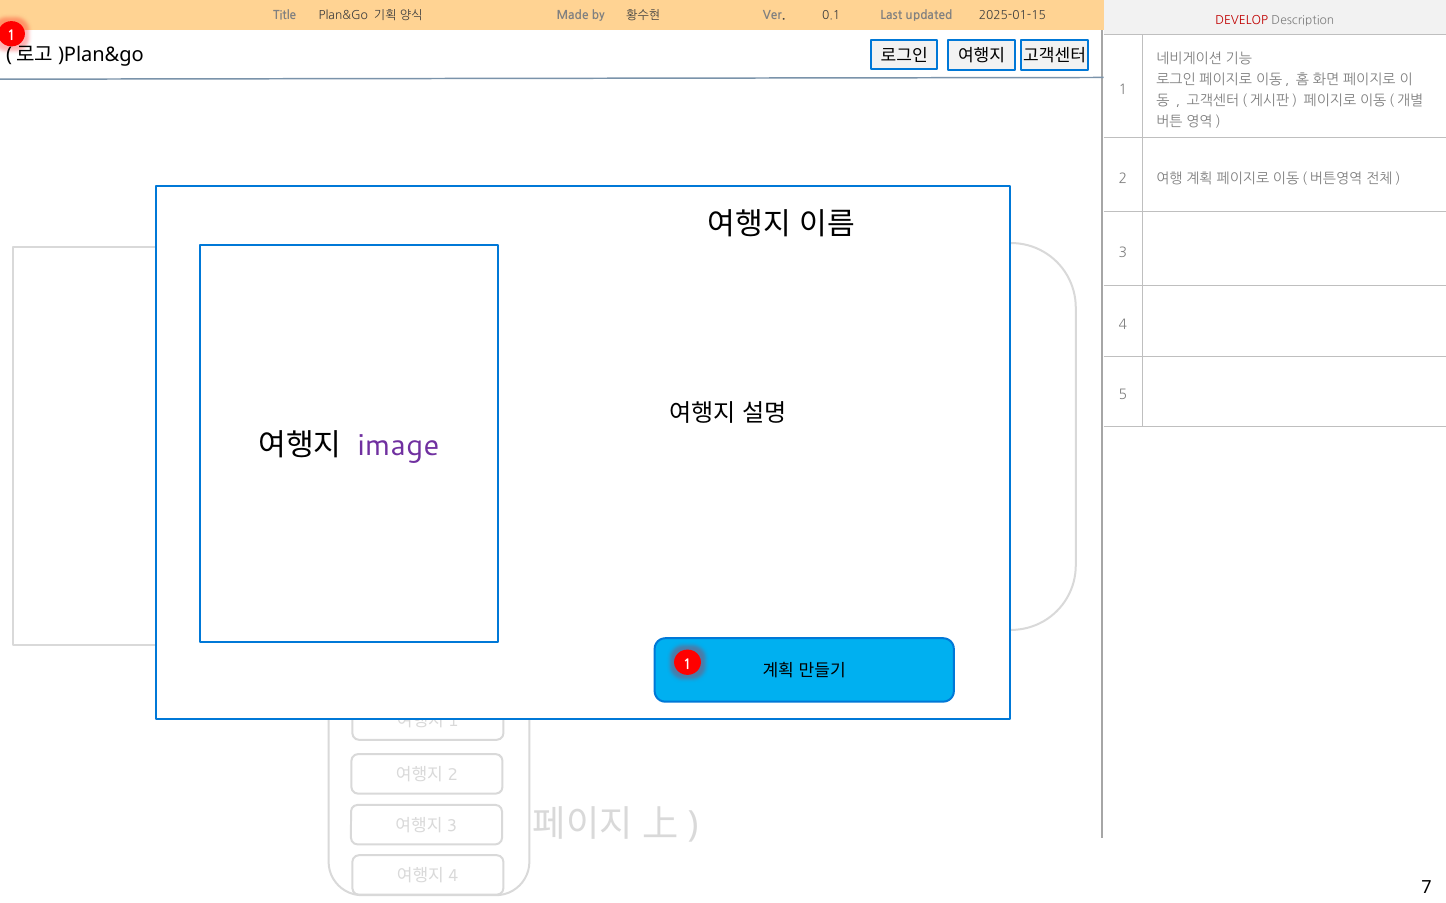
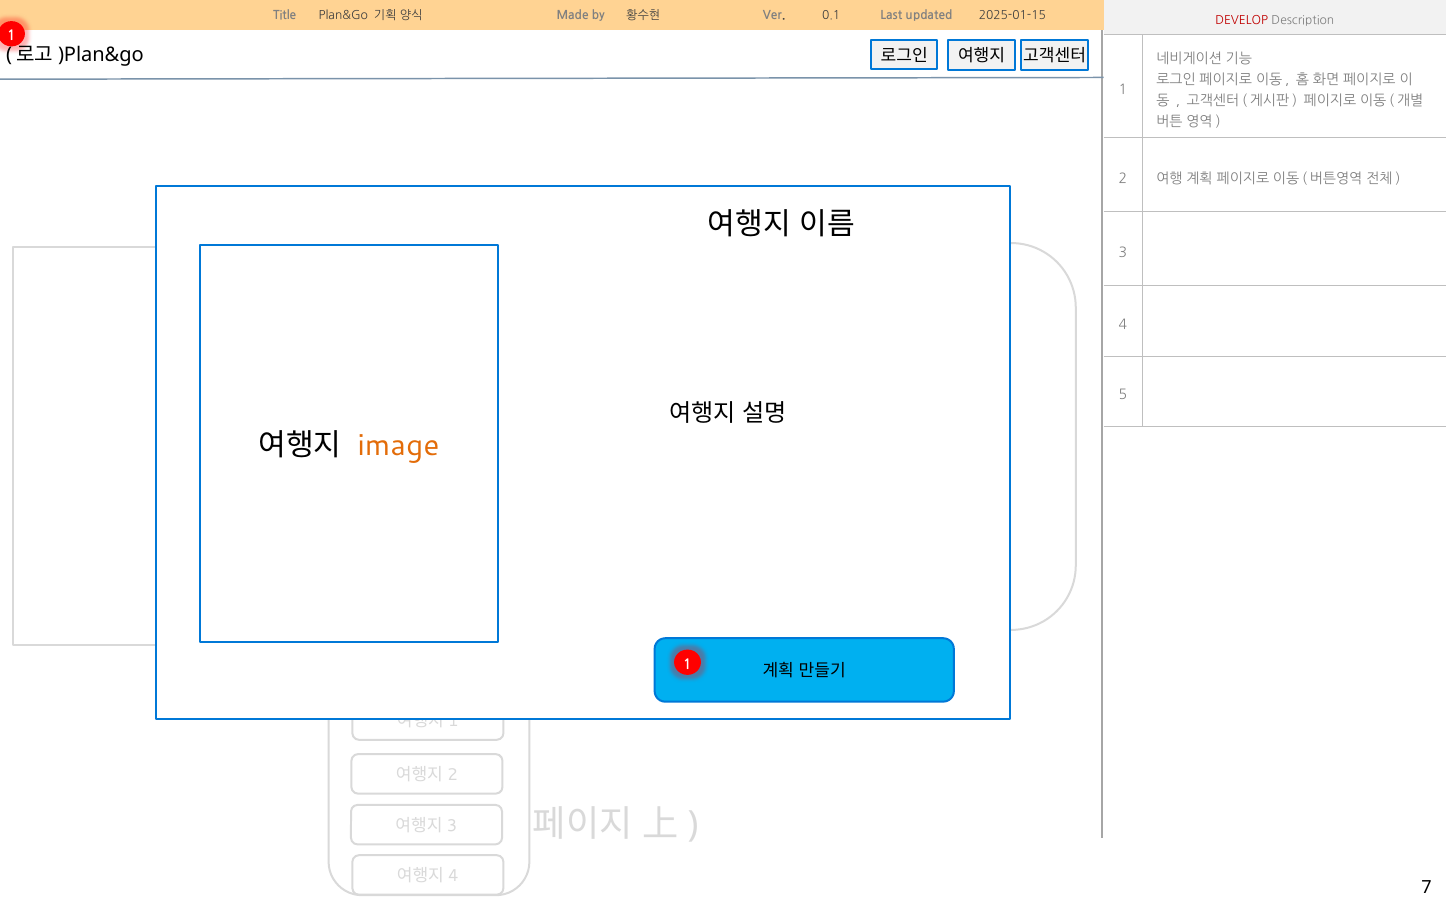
image colour: purple -> orange
